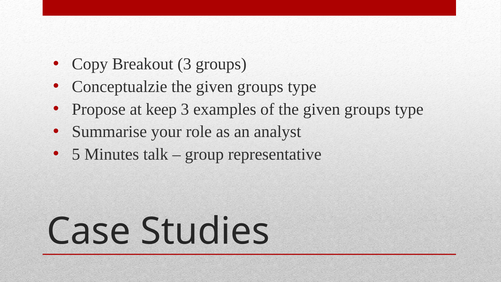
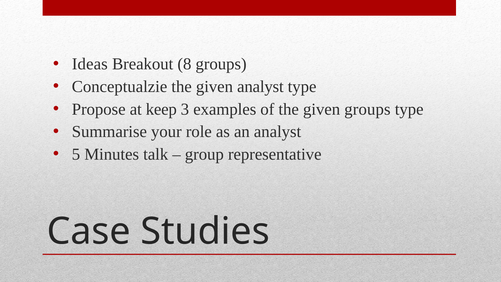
Copy: Copy -> Ideas
Breakout 3: 3 -> 8
Conceptualzie the given groups: groups -> analyst
